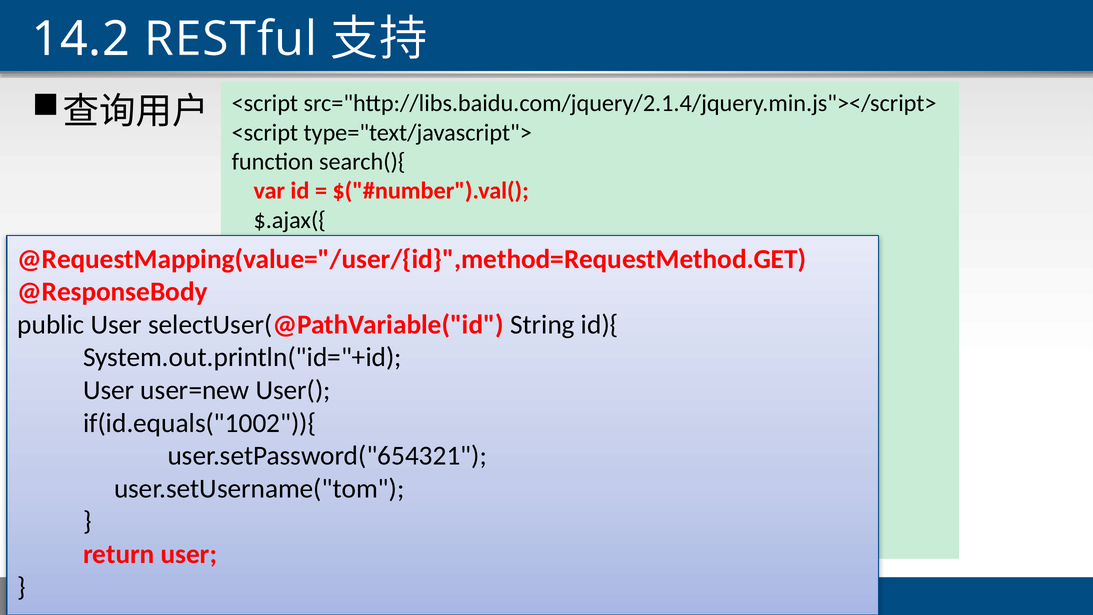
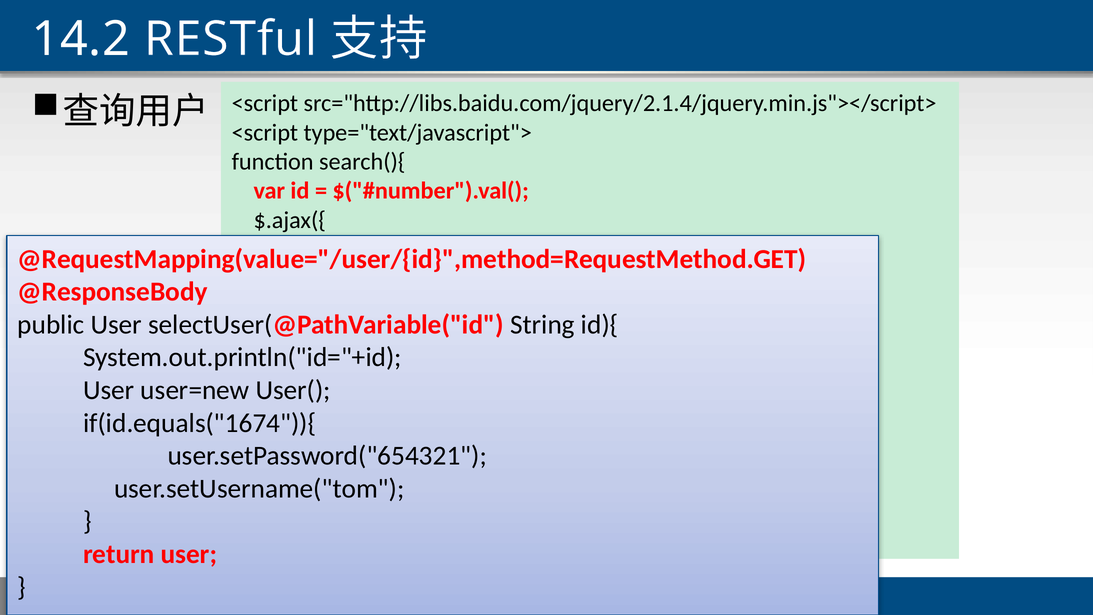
if(id.equals("1002")){: if(id.equals("1002")){ -> if(id.equals("1674")){
